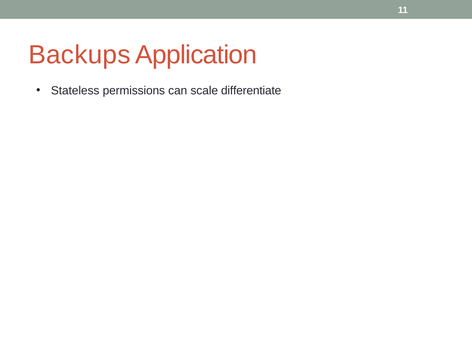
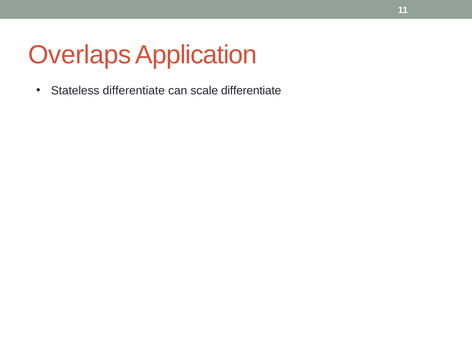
Backups: Backups -> Overlaps
Stateless permissions: permissions -> differentiate
